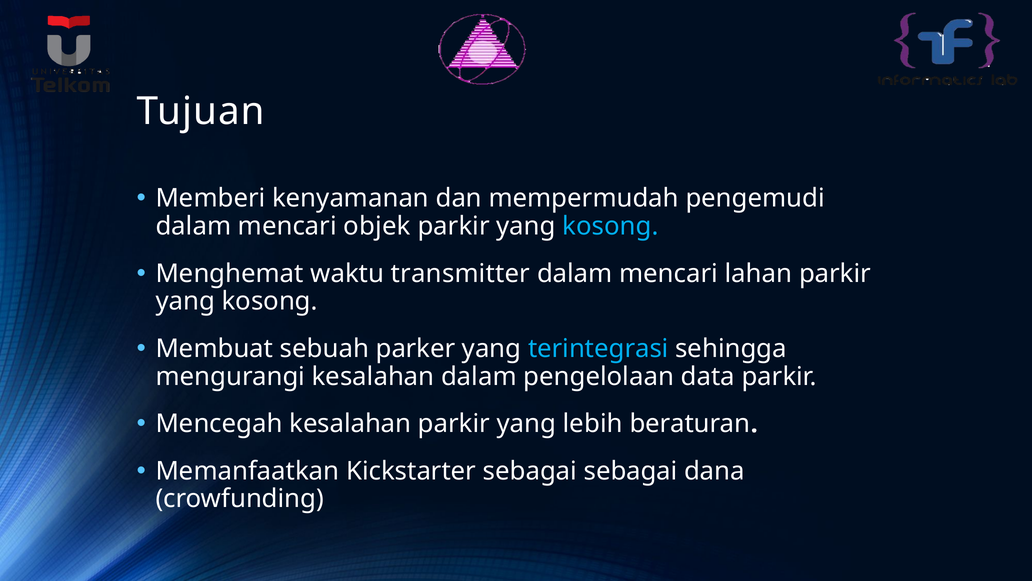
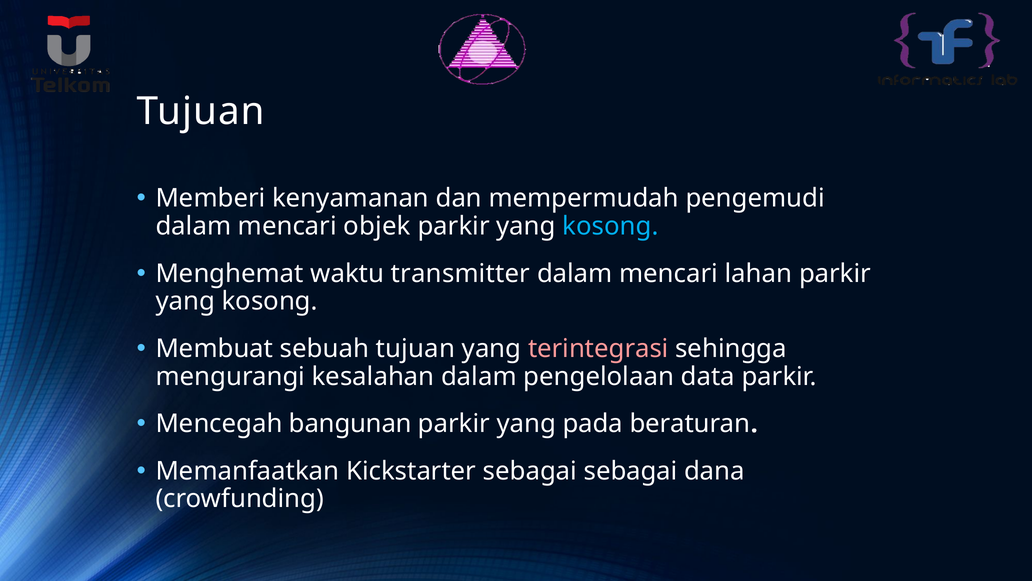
sebuah parker: parker -> tujuan
terintegrasi colour: light blue -> pink
Mencegah kesalahan: kesalahan -> bangunan
lebih: lebih -> pada
